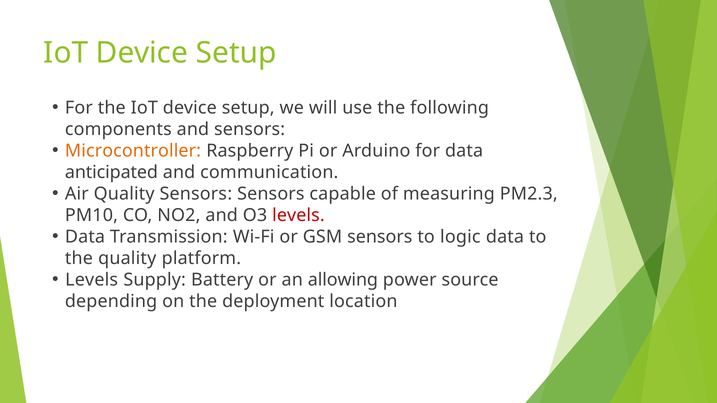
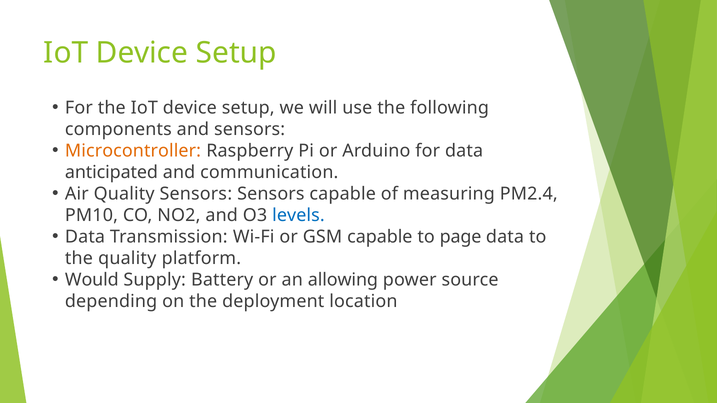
PM2.3: PM2.3 -> PM2.4
levels at (298, 215) colour: red -> blue
GSM sensors: sensors -> capable
logic: logic -> page
Levels at (92, 280): Levels -> Would
